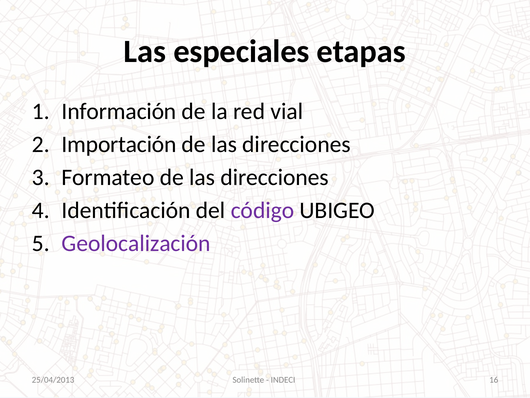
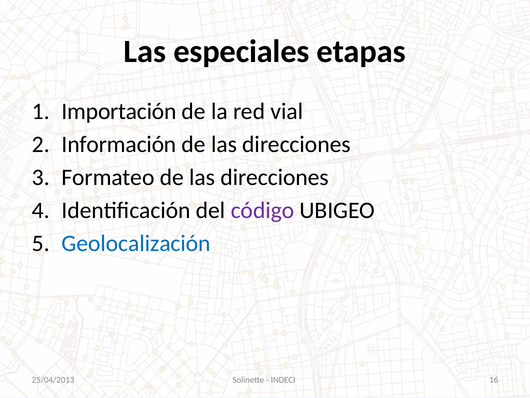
Información: Información -> Importación
Importación: Importación -> Información
Geolocalización colour: purple -> blue
